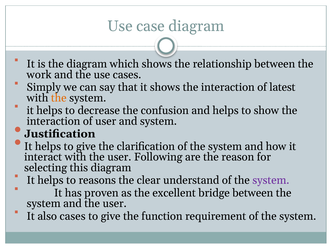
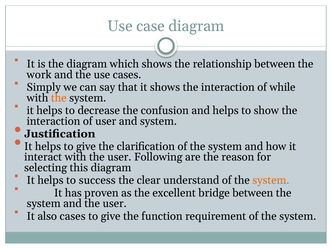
latest: latest -> while
reasons: reasons -> success
system at (271, 180) colour: purple -> orange
